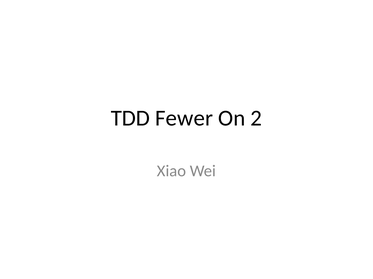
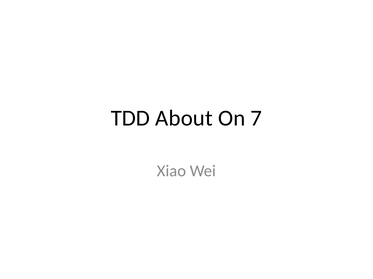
Fewer: Fewer -> About
2: 2 -> 7
